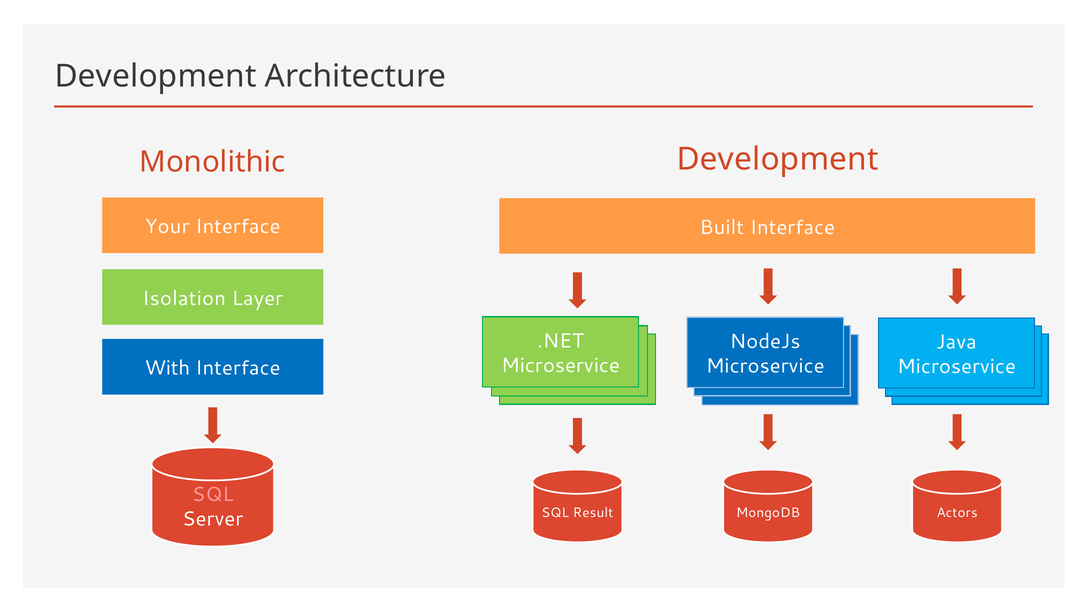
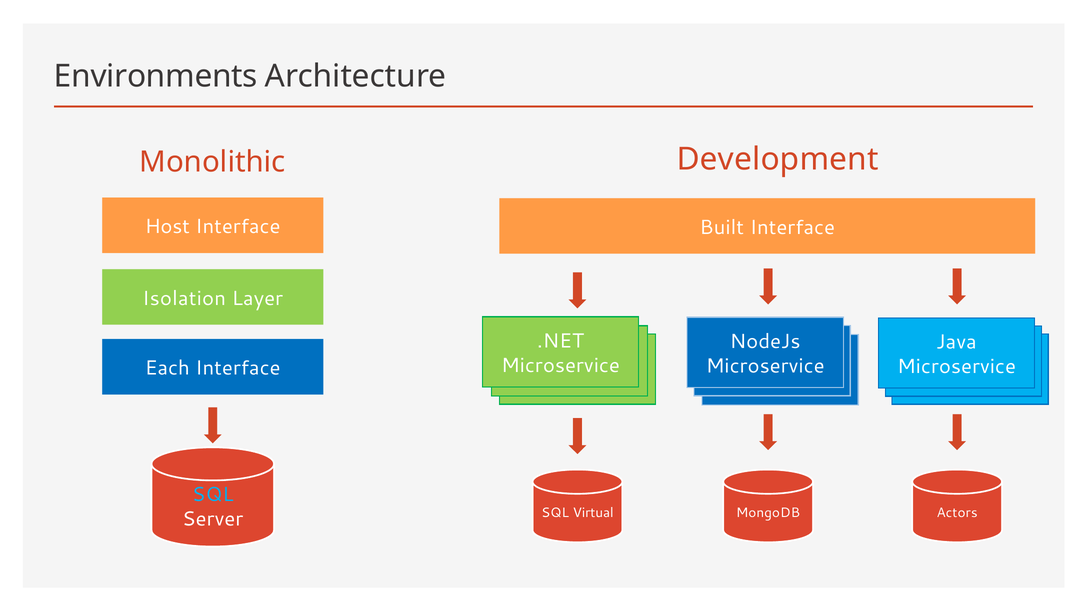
Development at (156, 76): Development -> Environments
Your: Your -> Host
With: With -> Each
SQL at (213, 495) colour: pink -> light blue
Result: Result -> Virtual
